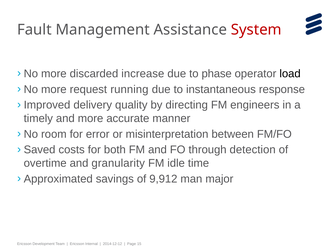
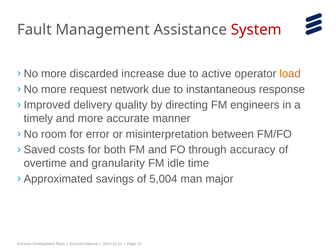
phase: phase -> active
load colour: black -> orange
running: running -> network
detection: detection -> accuracy
9,912: 9,912 -> 5,004
